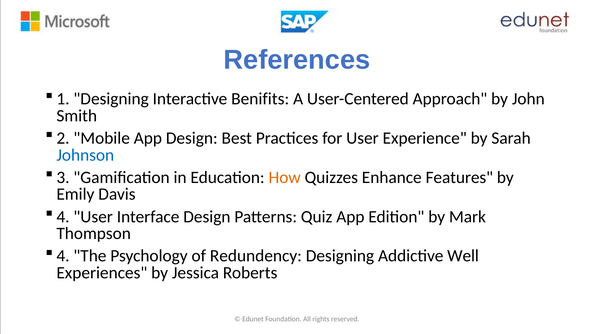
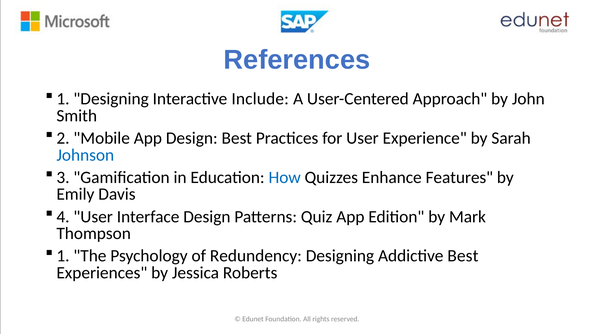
Benifits: Benifits -> Include
How colour: orange -> blue
4 at (63, 256): 4 -> 1
Addictive Well: Well -> Best
